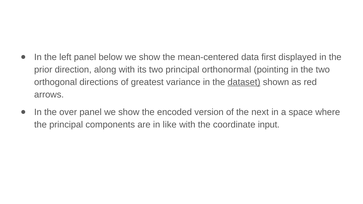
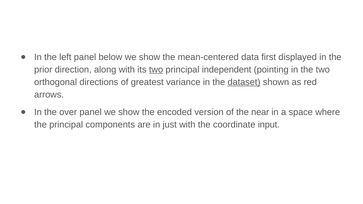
two at (156, 70) underline: none -> present
orthonormal: orthonormal -> independent
next: next -> near
like: like -> just
